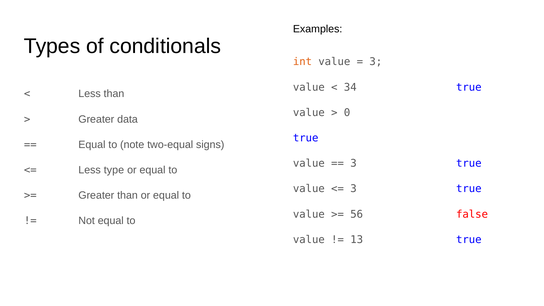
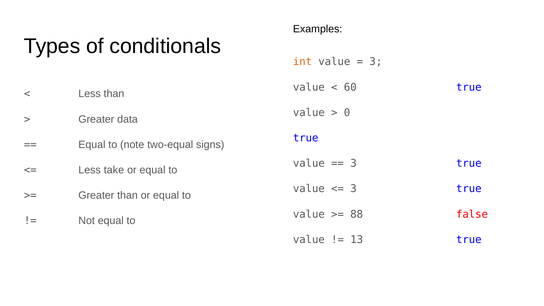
34: 34 -> 60
type: type -> take
56: 56 -> 88
